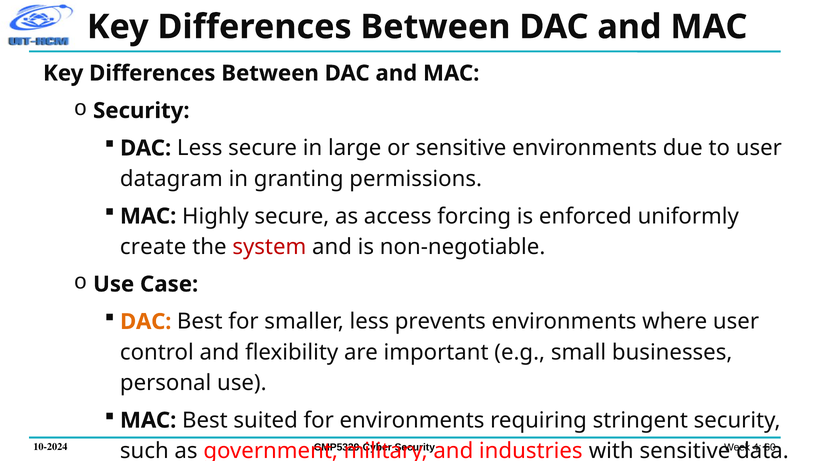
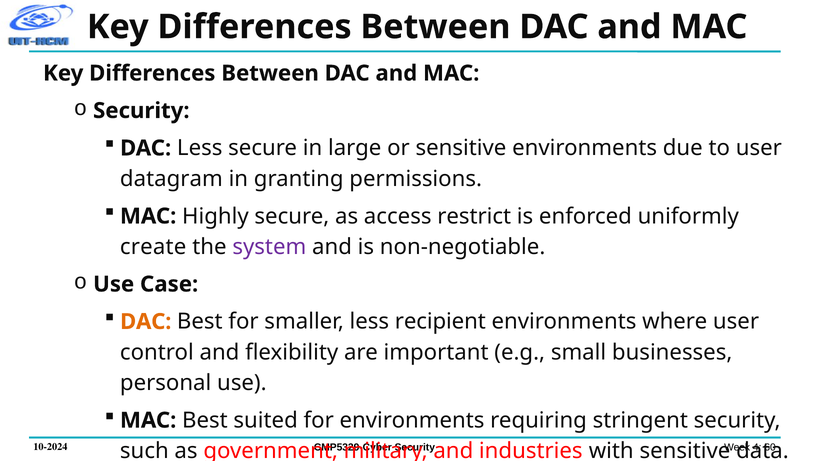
forcing: forcing -> restrict
system colour: red -> purple
prevents: prevents -> recipient
